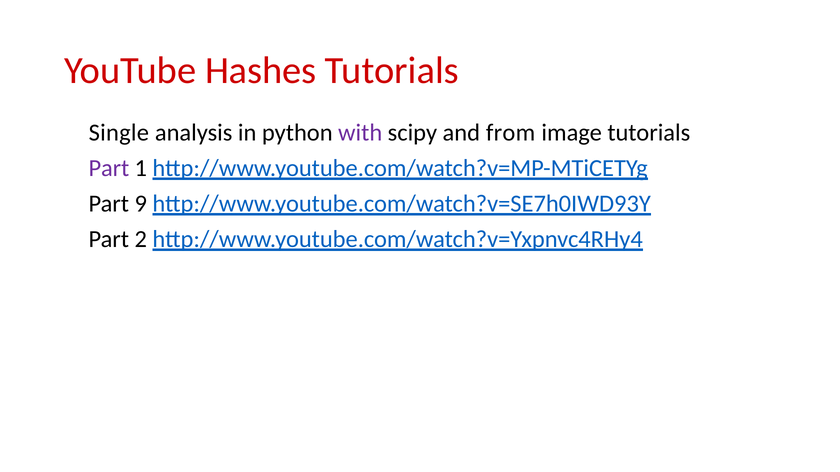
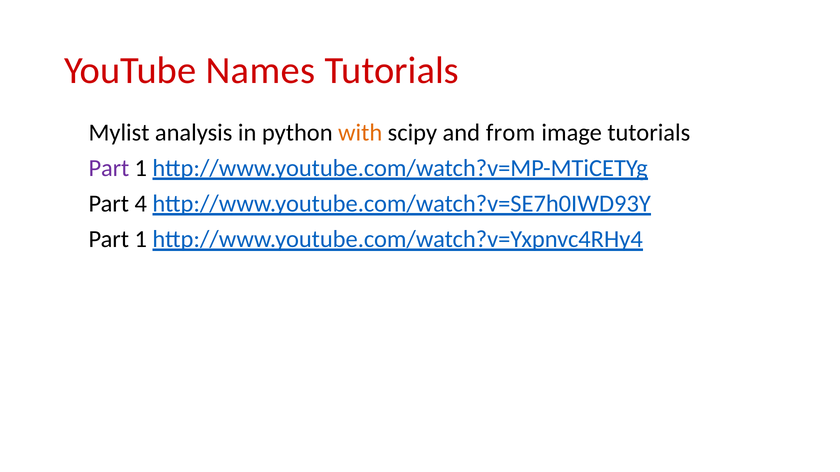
Hashes: Hashes -> Names
Single: Single -> Mylist
with colour: purple -> orange
9: 9 -> 4
2 at (141, 240): 2 -> 1
